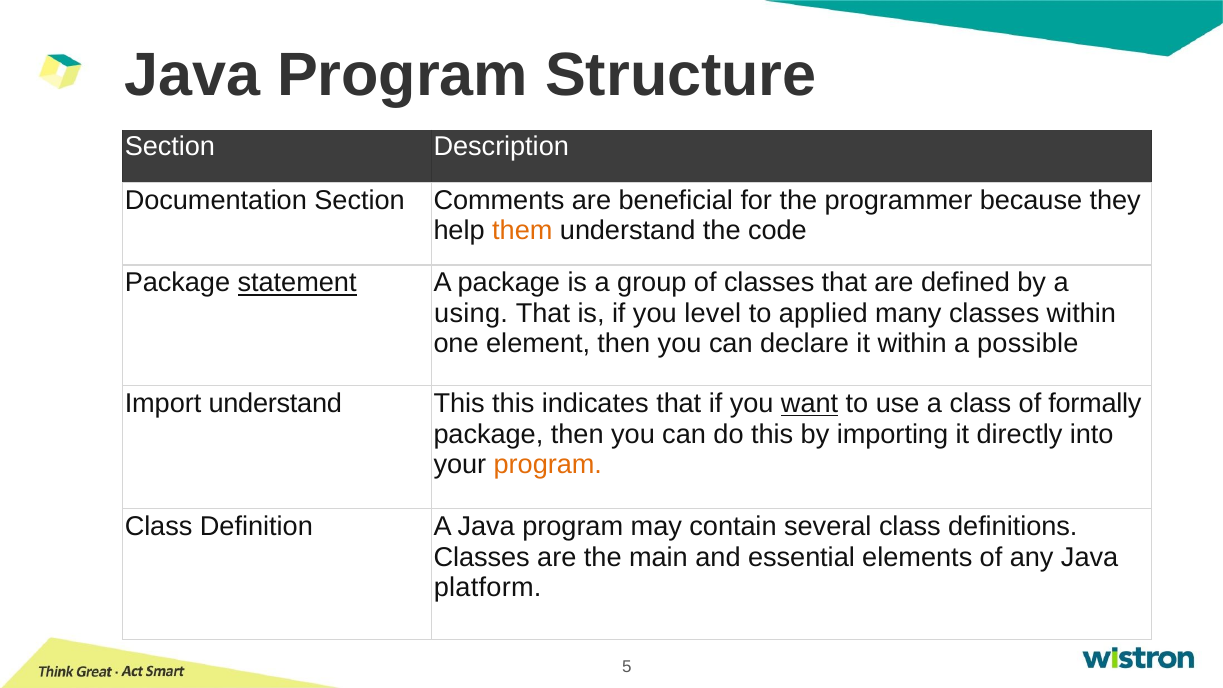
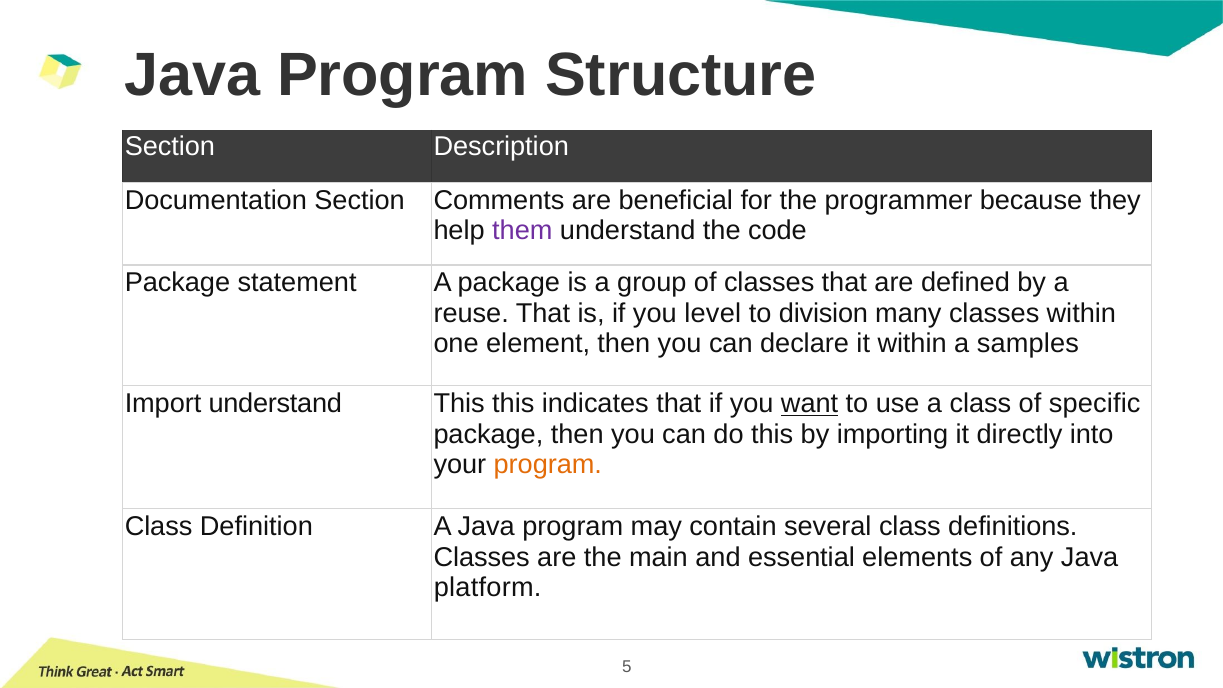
them colour: orange -> purple
statement underline: present -> none
using: using -> reuse
applied: applied -> division
possible: possible -> samples
formally: formally -> specific
